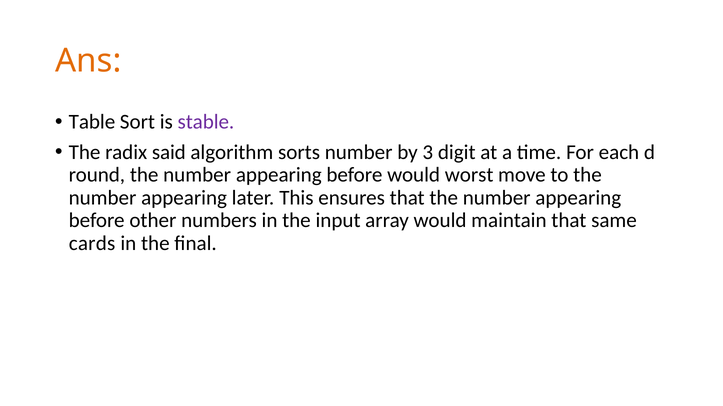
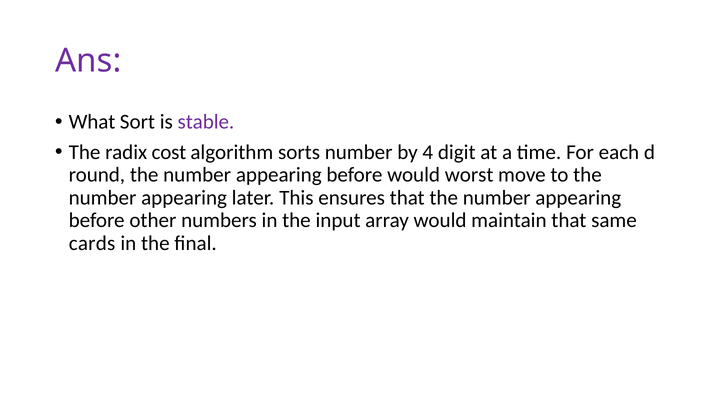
Ans colour: orange -> purple
Table: Table -> What
said: said -> cost
3: 3 -> 4
